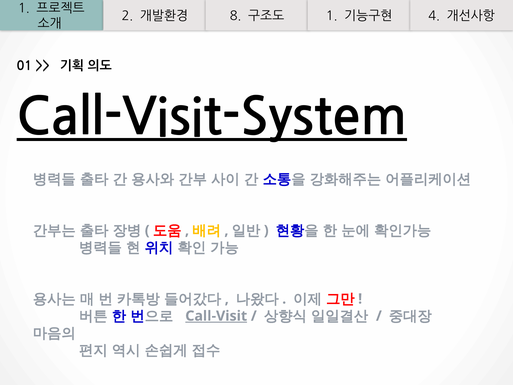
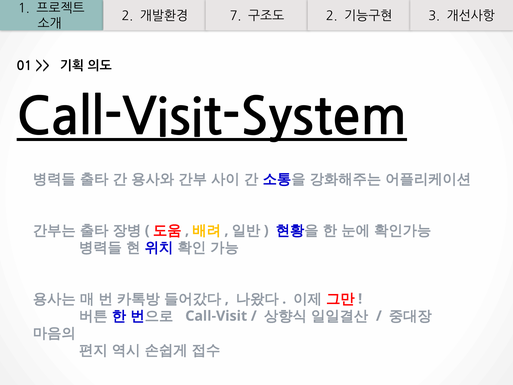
8: 8 -> 7
1 at (332, 16): 1 -> 2
4: 4 -> 3
Call-Visit underline: present -> none
